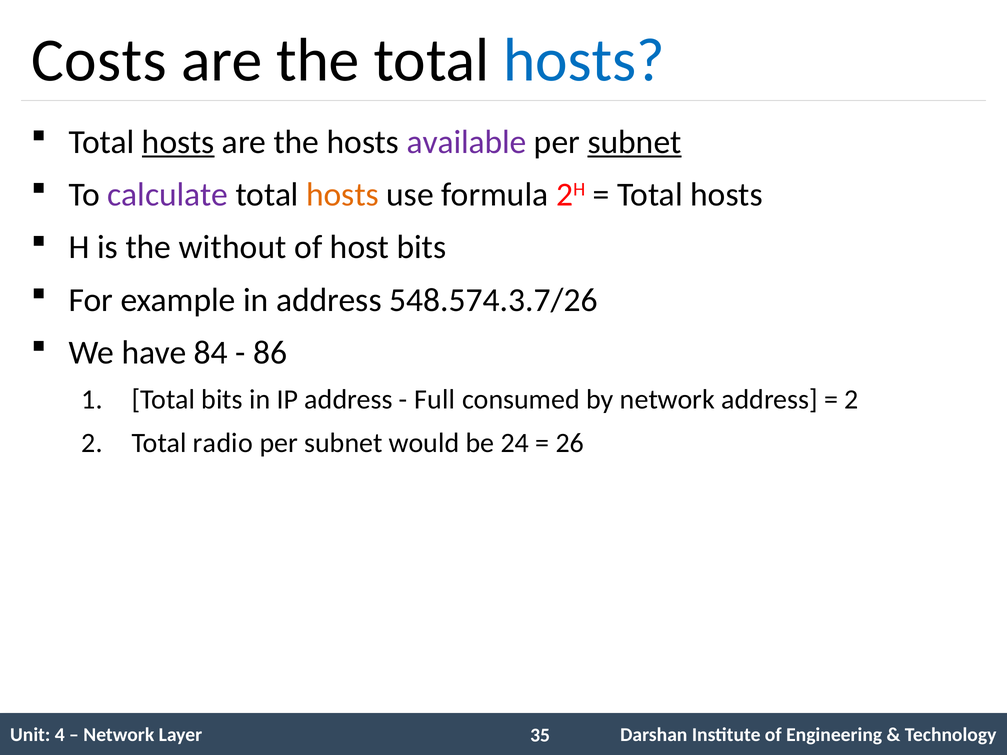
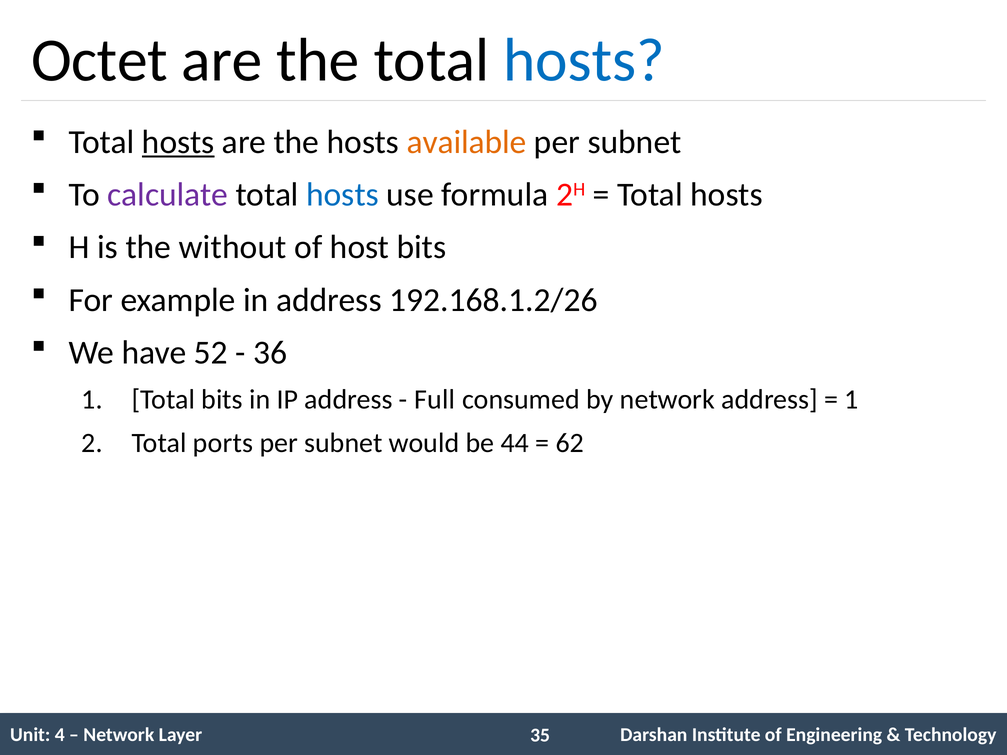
Costs: Costs -> Octet
available colour: purple -> orange
subnet at (635, 142) underline: present -> none
hosts at (343, 195) colour: orange -> blue
548.574.3.7/26: 548.574.3.7/26 -> 192.168.1.2/26
84: 84 -> 52
86: 86 -> 36
2 at (851, 400): 2 -> 1
radio: radio -> ports
24: 24 -> 44
26: 26 -> 62
